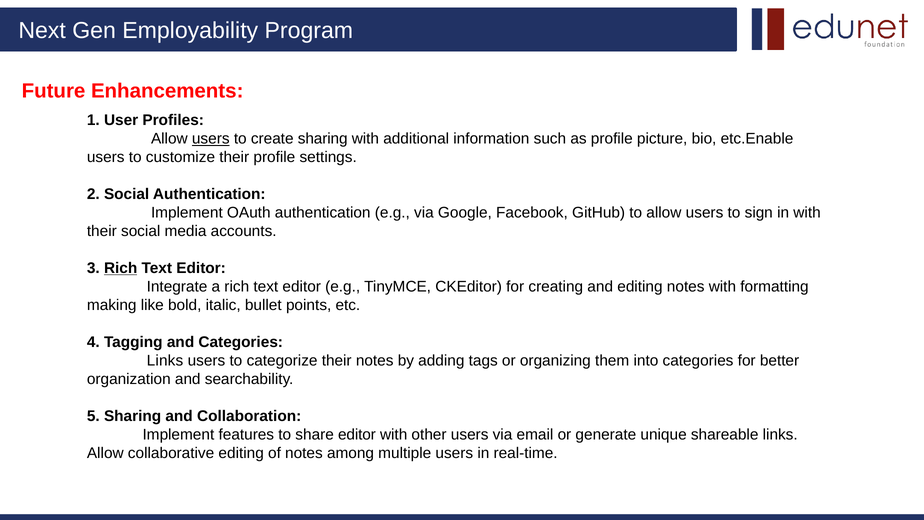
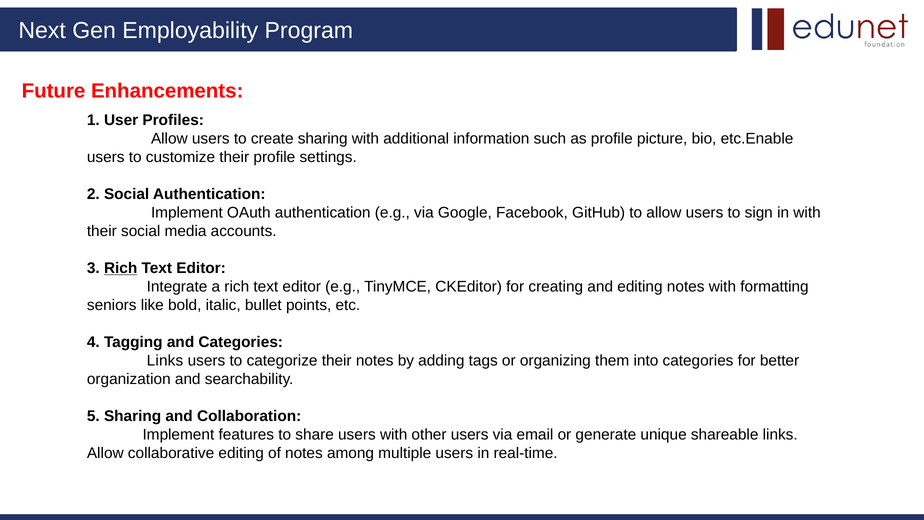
users at (211, 139) underline: present -> none
making: making -> seniors
share editor: editor -> users
